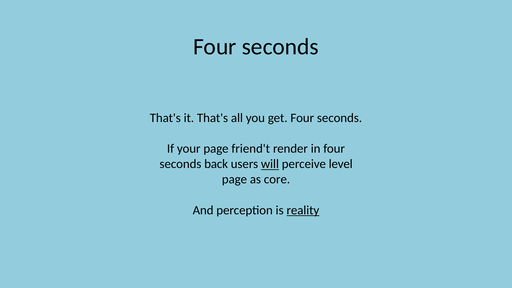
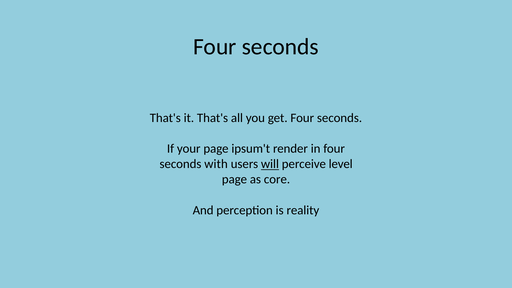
friend't: friend't -> ipsum't
back: back -> with
reality underline: present -> none
